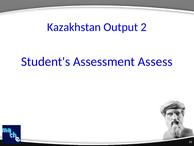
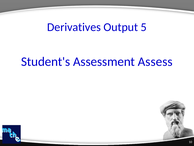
Kazakhstan: Kazakhstan -> Derivatives
2: 2 -> 5
